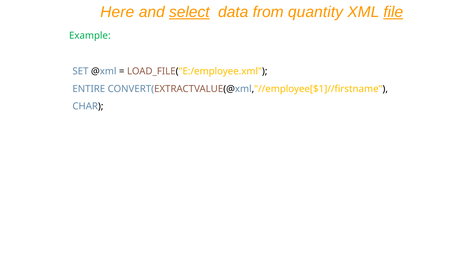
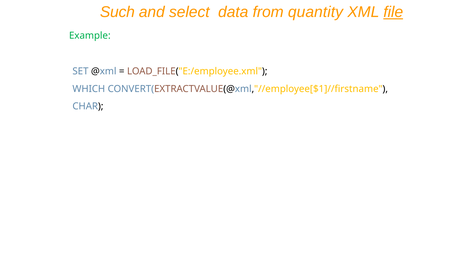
Here: Here -> Such
select underline: present -> none
ENTIRE: ENTIRE -> WHICH
